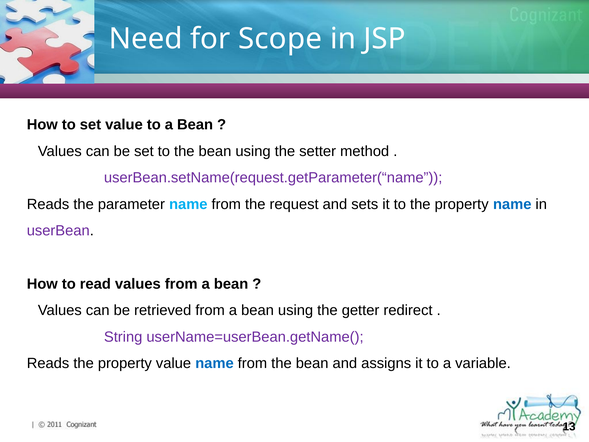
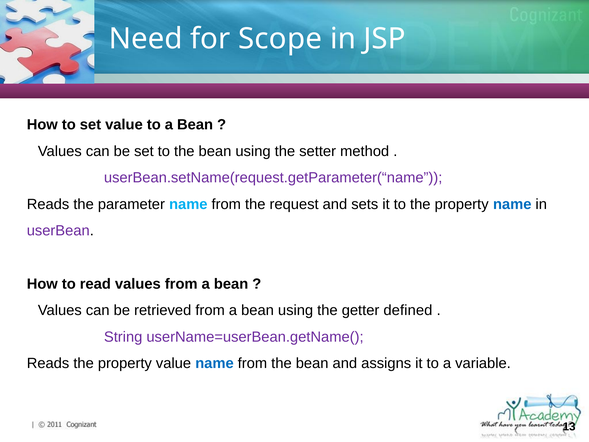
redirect: redirect -> defined
